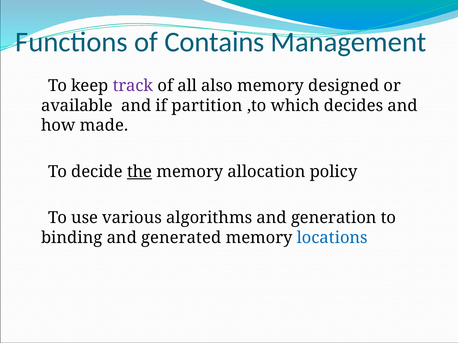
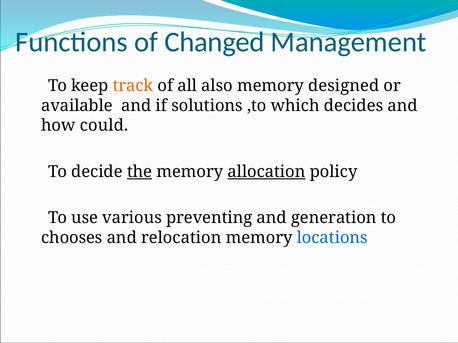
Contains: Contains -> Changed
track colour: purple -> orange
partition: partition -> solutions
made: made -> could
allocation underline: none -> present
algorithms: algorithms -> preventing
binding: binding -> chooses
generated: generated -> relocation
